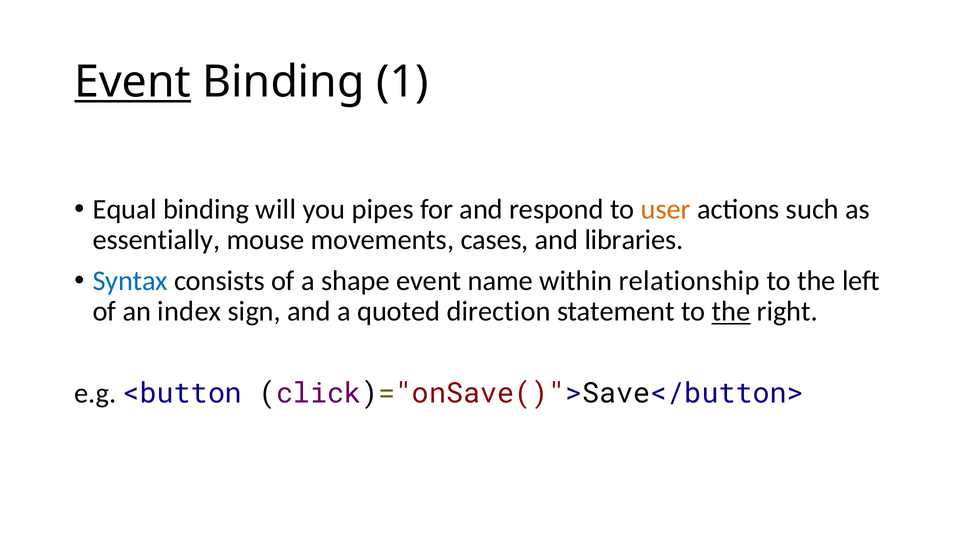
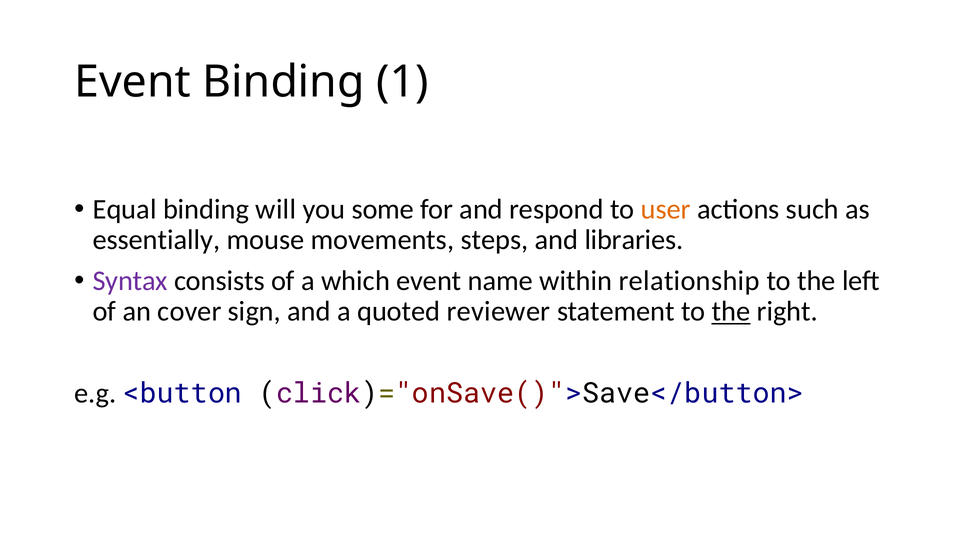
Event at (133, 82) underline: present -> none
pipes: pipes -> some
cases: cases -> steps
Syntax colour: blue -> purple
shape: shape -> which
index: index -> cover
direction: direction -> reviewer
